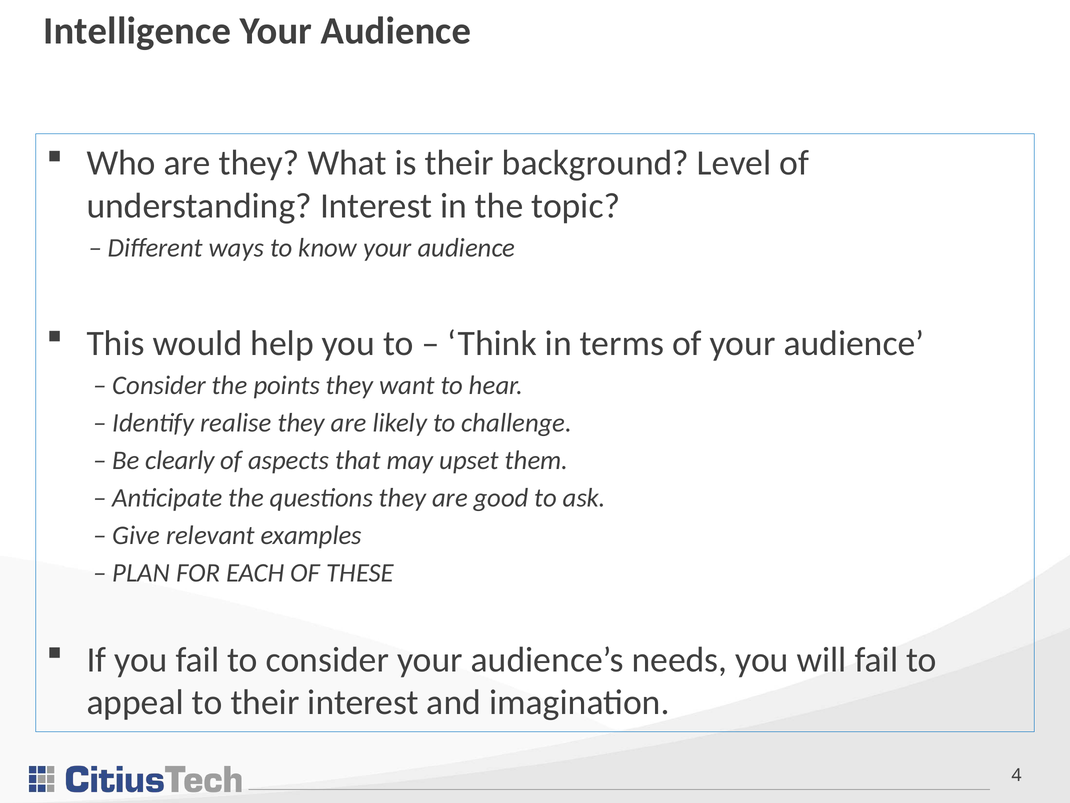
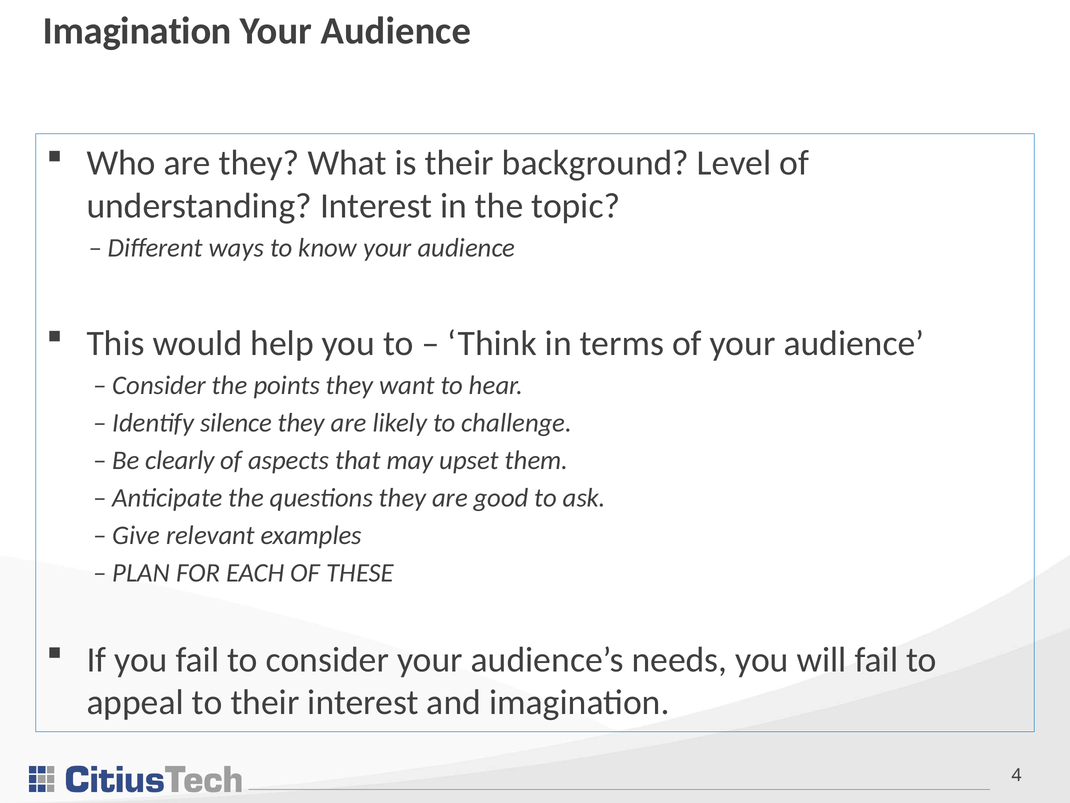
Intelligence at (137, 31): Intelligence -> Imagination
realise: realise -> silence
